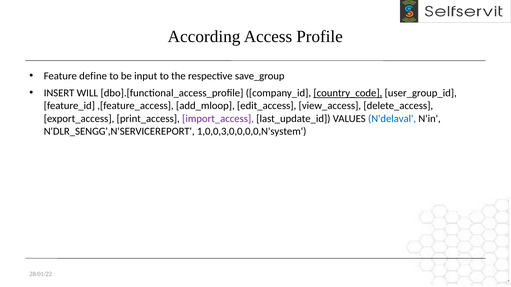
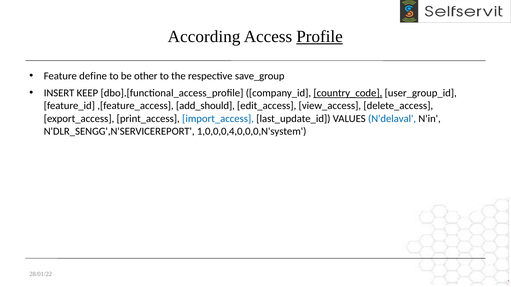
Profile underline: none -> present
input: input -> other
WILL: WILL -> KEEP
add_mloop: add_mloop -> add_should
import_access colour: purple -> blue
1,0,0,3,0,0,0,0,N'system: 1,0,0,3,0,0,0,0,N'system -> 1,0,0,0,4,0,0,0,N'system
